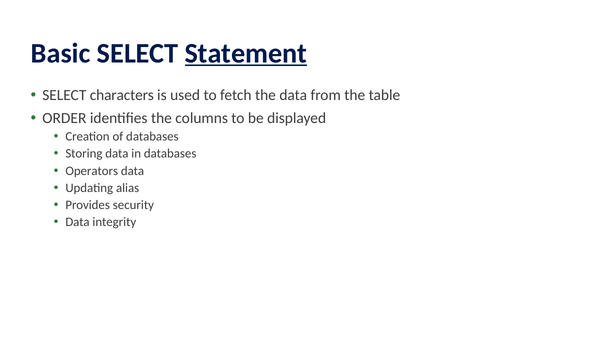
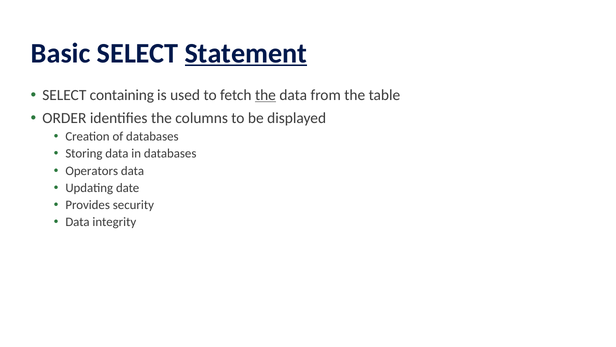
characters: characters -> containing
the at (265, 95) underline: none -> present
alias: alias -> date
